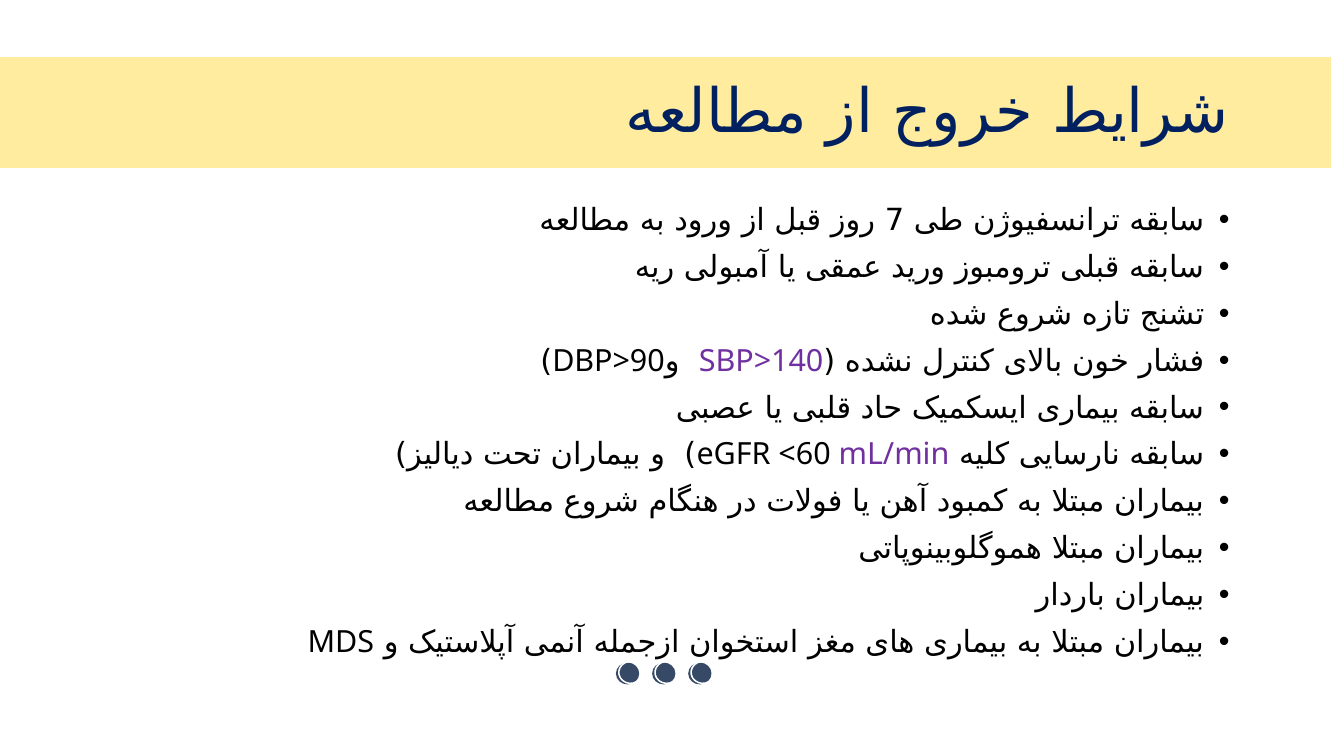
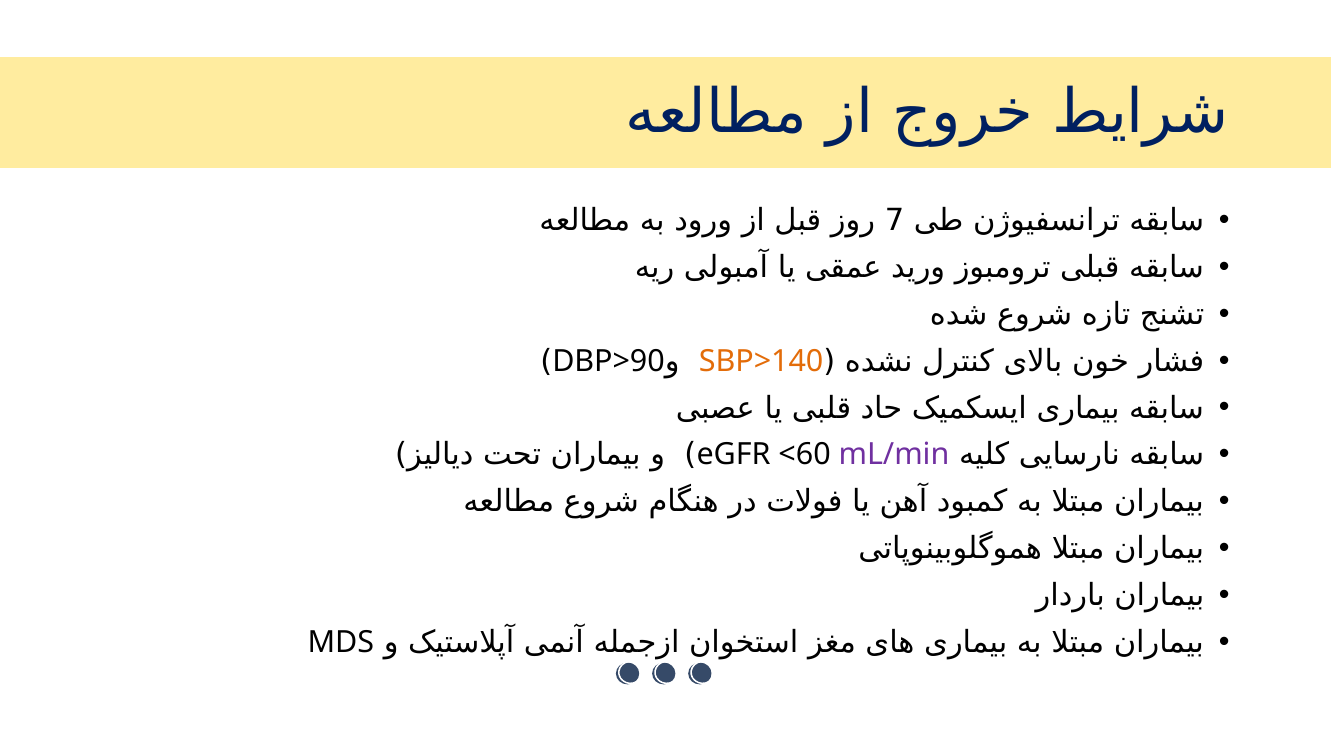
SBP>140 colour: purple -> orange
